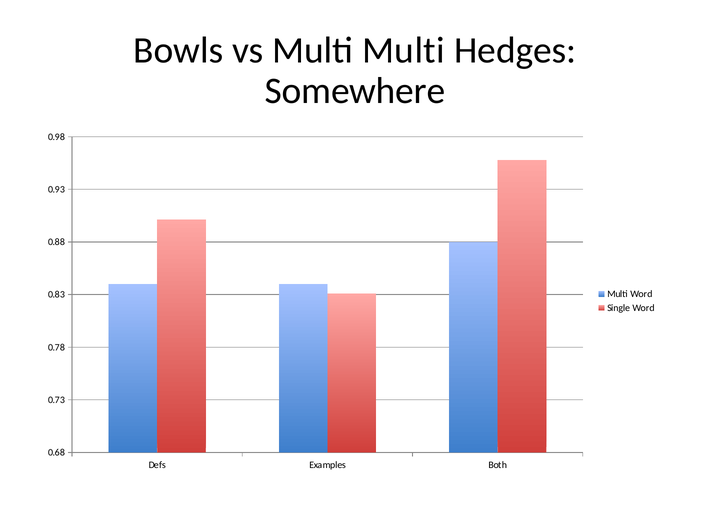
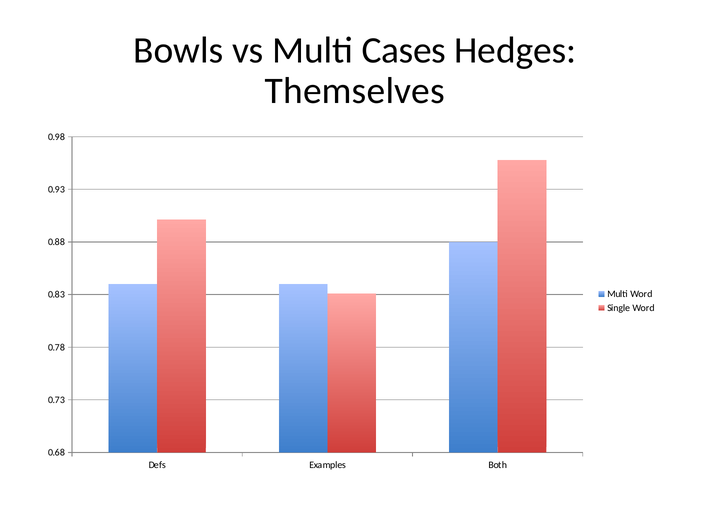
Multi Multi: Multi -> Cases
Somewhere: Somewhere -> Themselves
